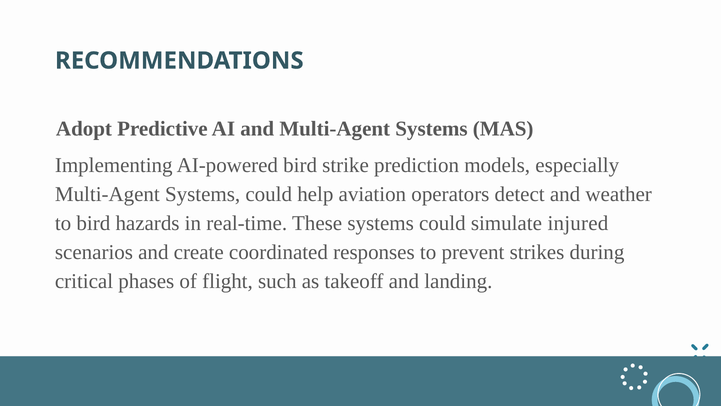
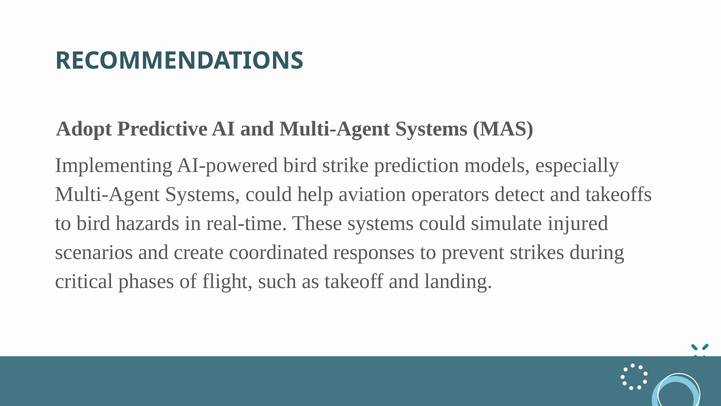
weather: weather -> takeoffs
